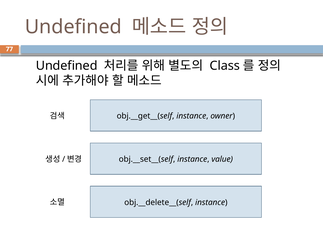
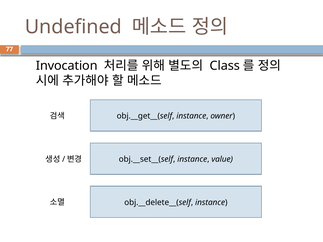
Undefined at (67, 66): Undefined -> Invocation
